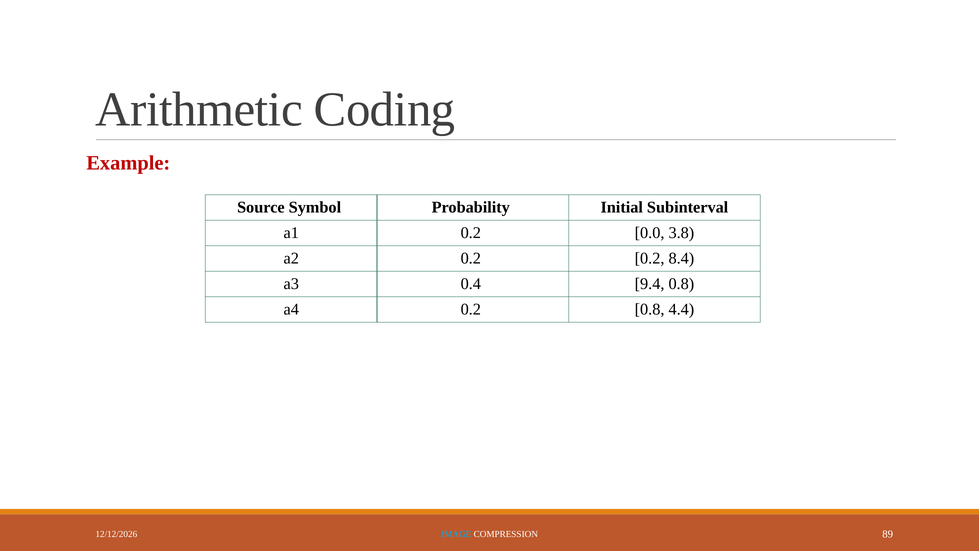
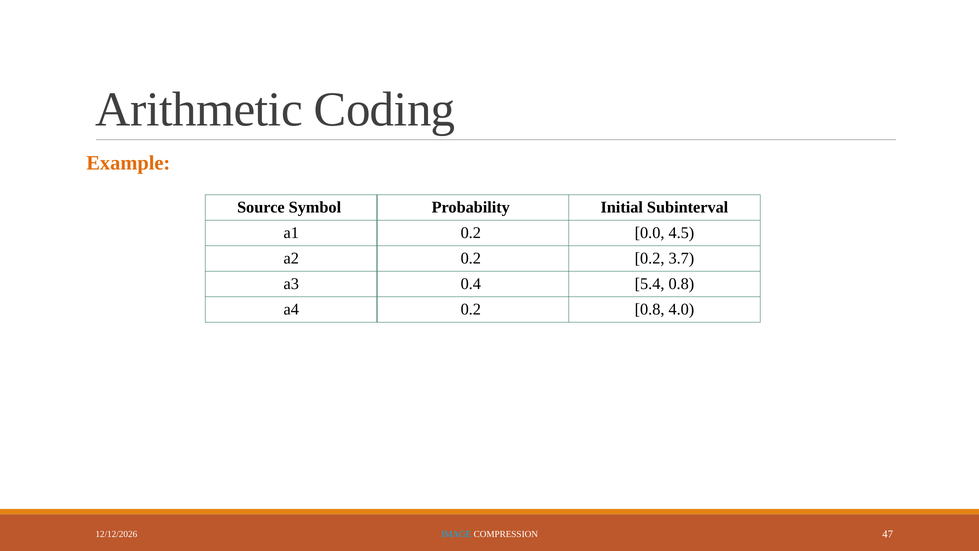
Example colour: red -> orange
3.8: 3.8 -> 4.5
8.4: 8.4 -> 3.7
9.4: 9.4 -> 5.4
4.4: 4.4 -> 4.0
89: 89 -> 47
